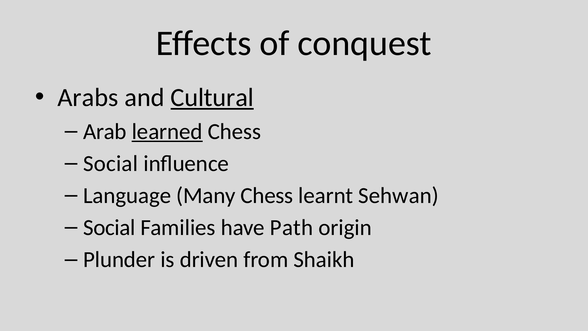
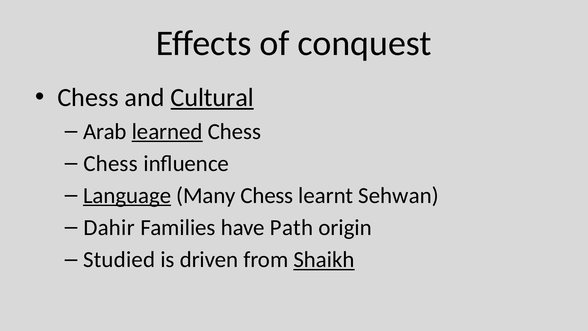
Arabs at (88, 98): Arabs -> Chess
Social at (111, 163): Social -> Chess
Language underline: none -> present
Social at (109, 228): Social -> Dahir
Plunder: Plunder -> Studied
Shaikh underline: none -> present
